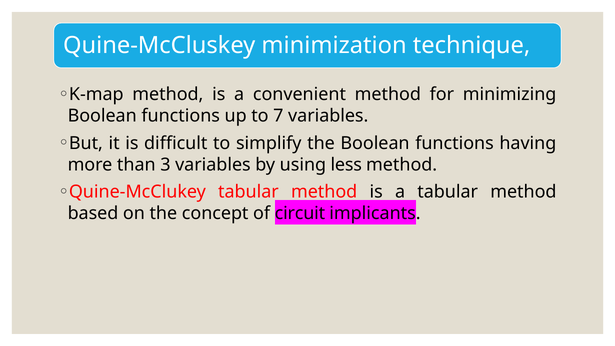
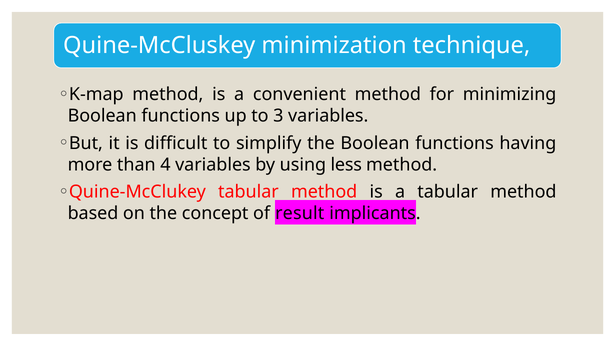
7: 7 -> 3
3: 3 -> 4
circuit: circuit -> result
